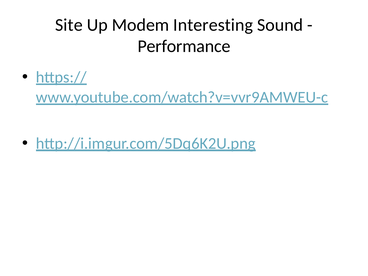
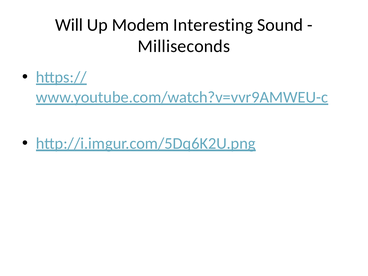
Site: Site -> Will
Performance: Performance -> Milliseconds
